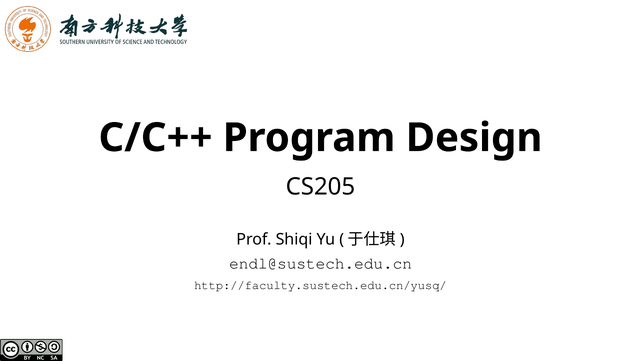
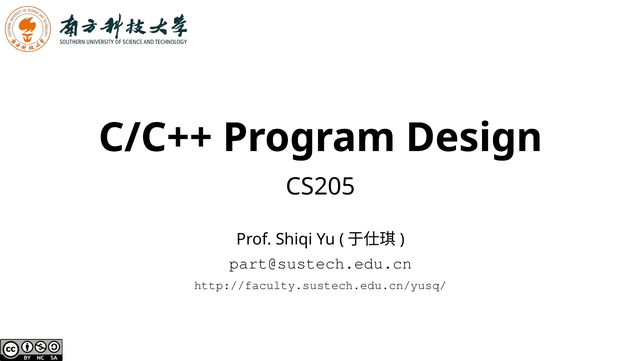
endl@sustech.edu.cn: endl@sustech.edu.cn -> part@sustech.edu.cn
